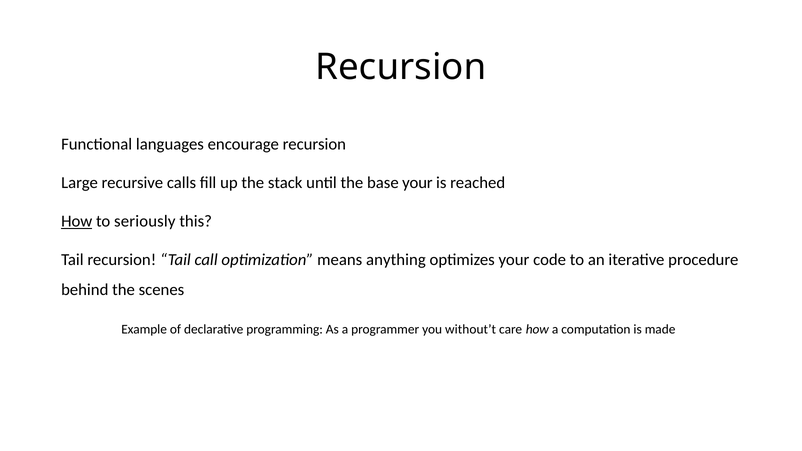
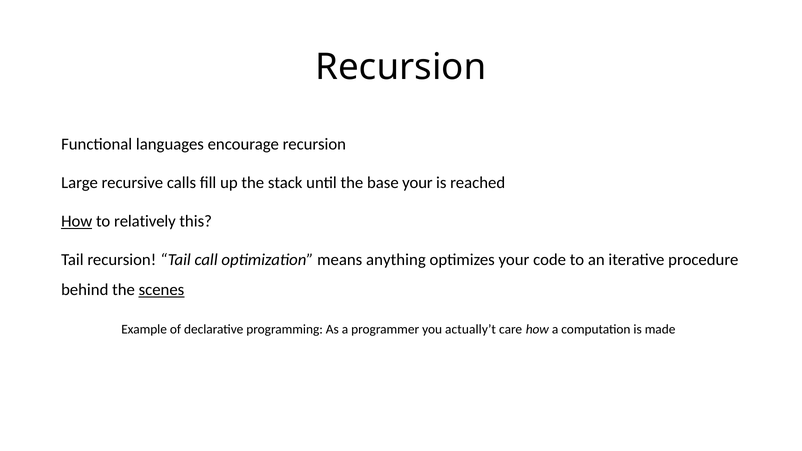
seriously: seriously -> relatively
scenes underline: none -> present
without’t: without’t -> actually’t
